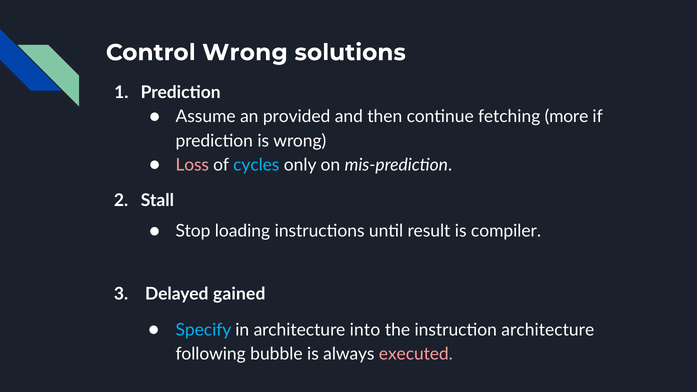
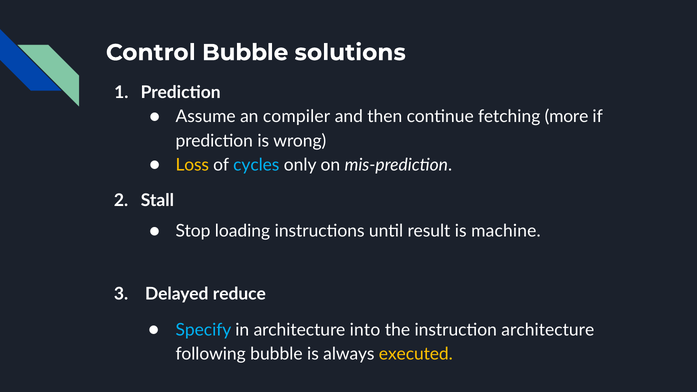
Control Wrong: Wrong -> Bubble
provided: provided -> compiler
Loss colour: pink -> yellow
compiler: compiler -> machine
gained: gained -> reduce
executed colour: pink -> yellow
